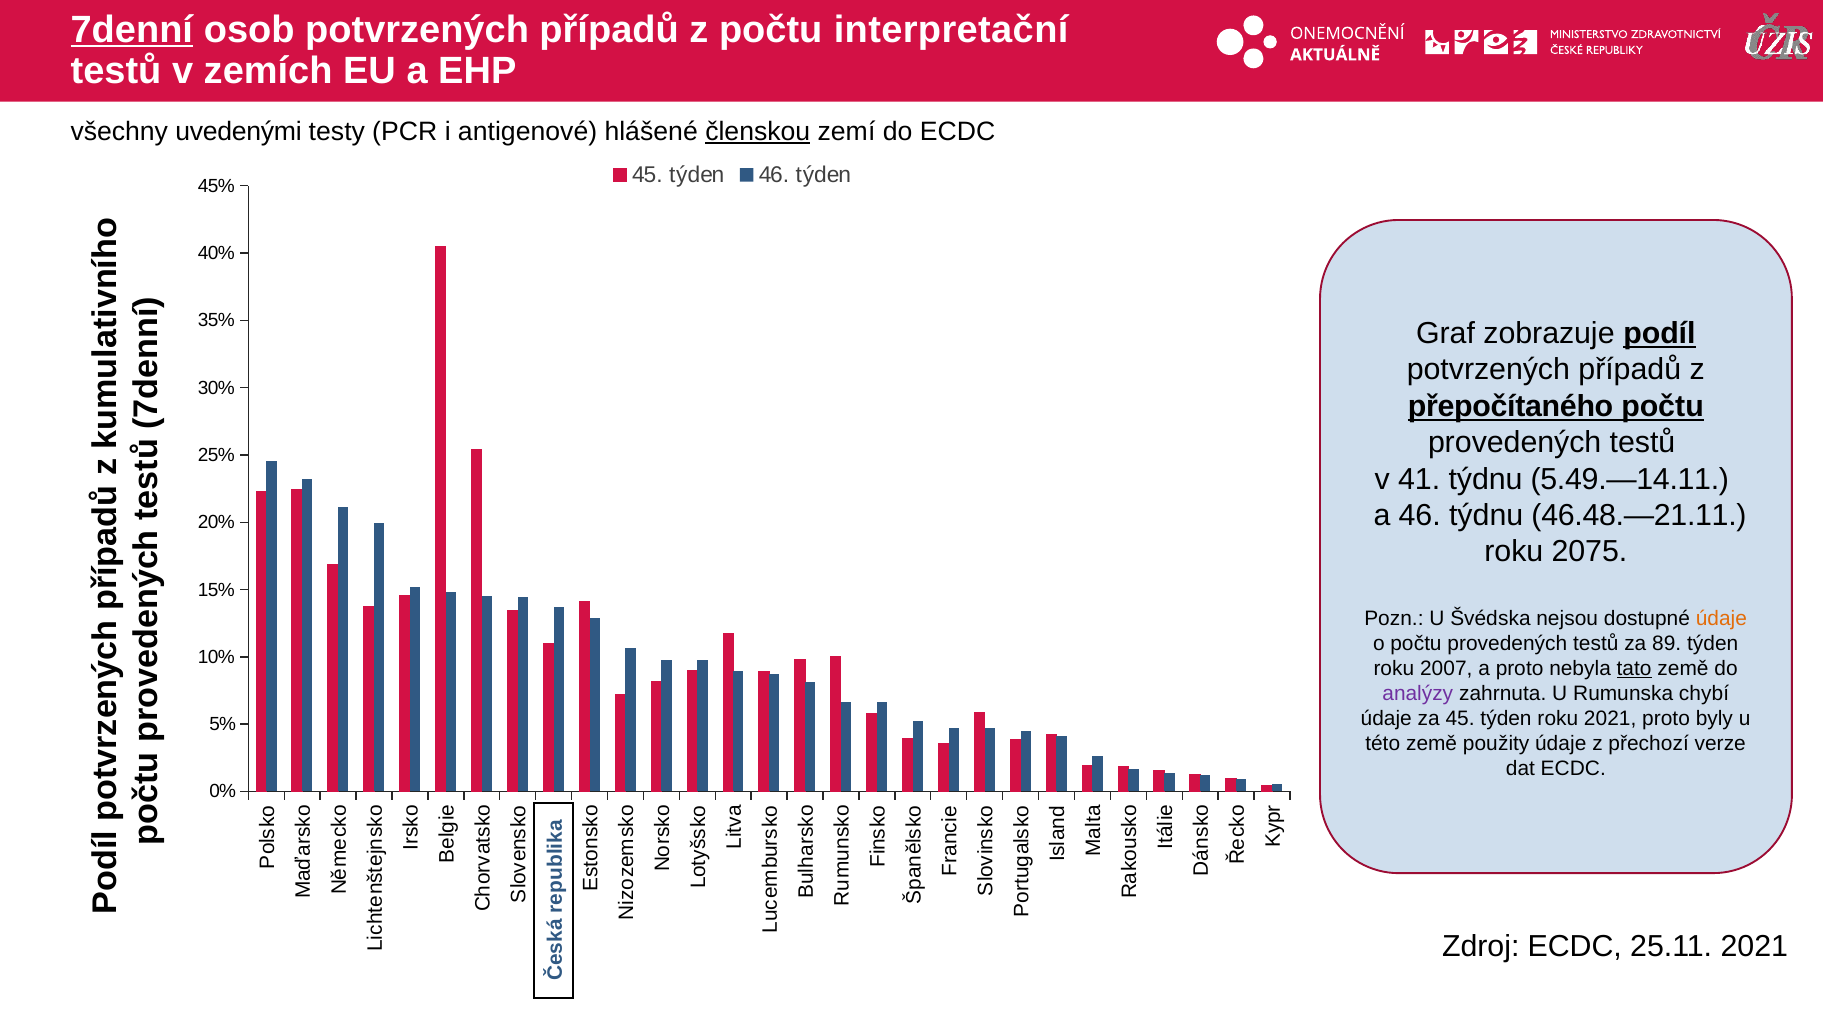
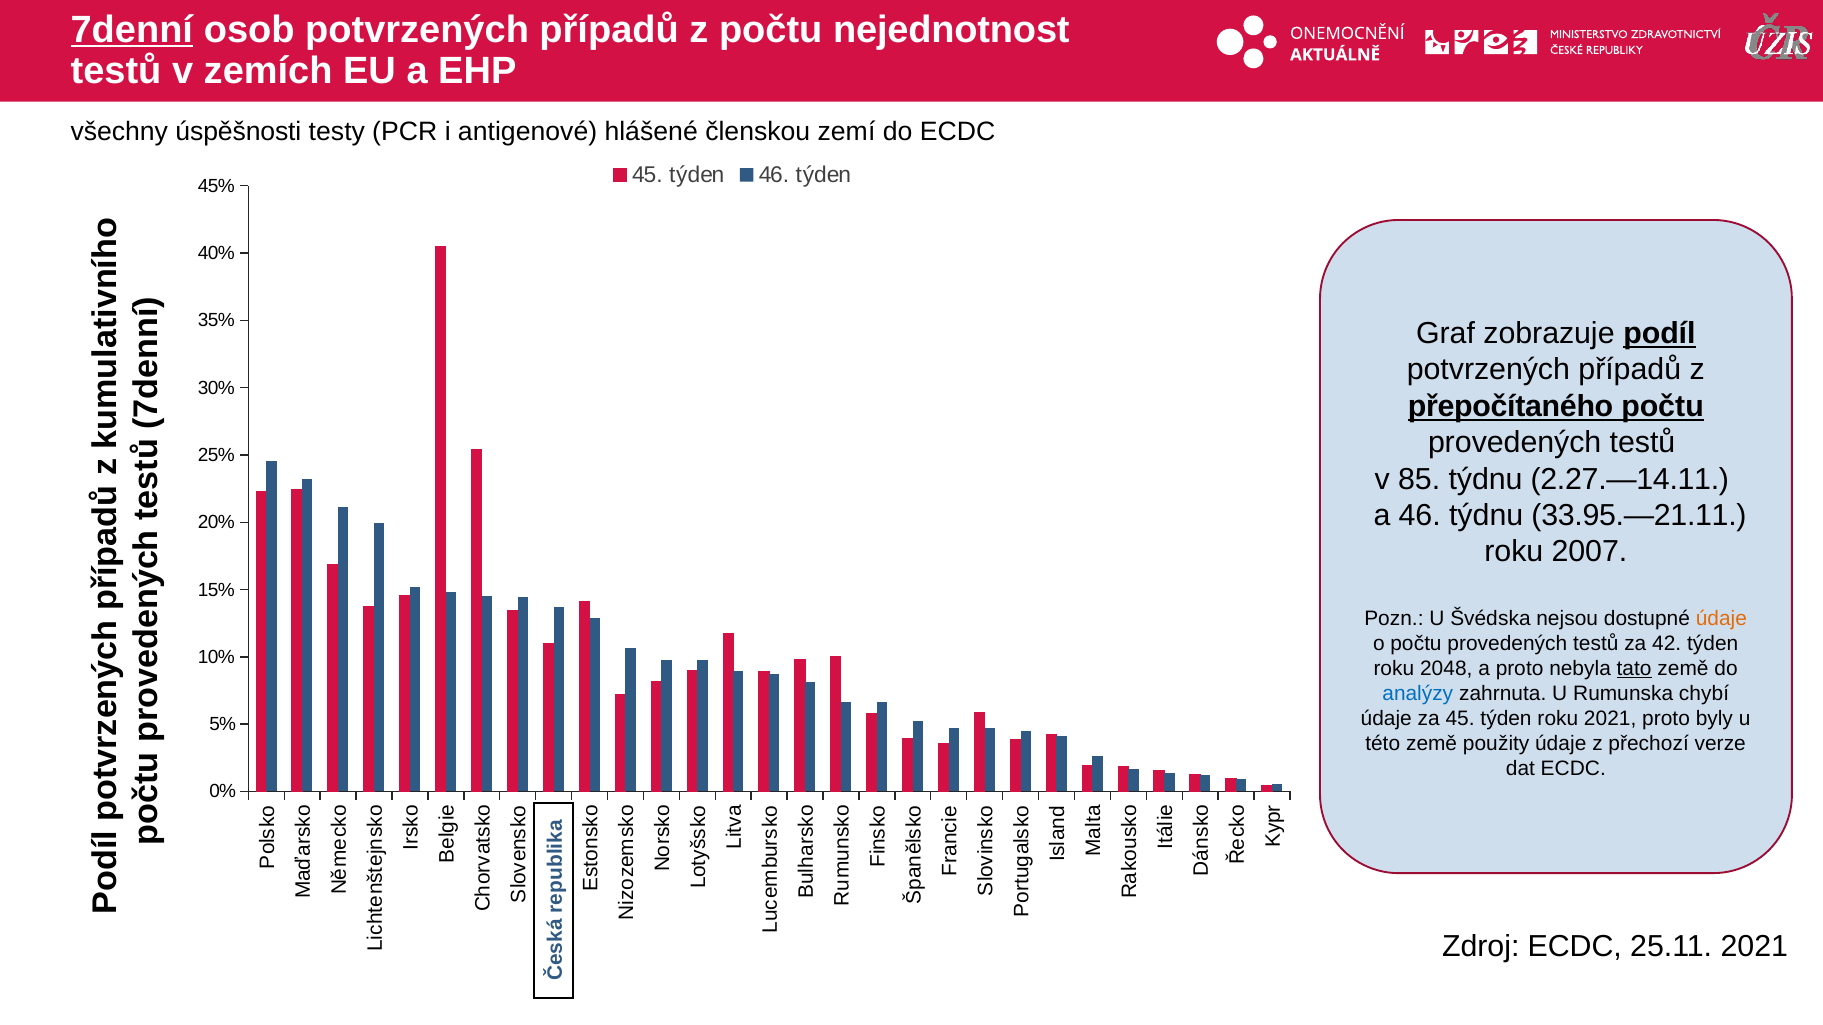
interpretační: interpretační -> nejednotnost
uvedenými: uvedenými -> úspěšnosti
členskou underline: present -> none
41: 41 -> 85
5.49.—14.11: 5.49.—14.11 -> 2.27.—14.11
46.48.—21.11: 46.48.—21.11 -> 33.95.—21.11
2075: 2075 -> 2007
89: 89 -> 42
2007: 2007 -> 2048
analýzy colour: purple -> blue
